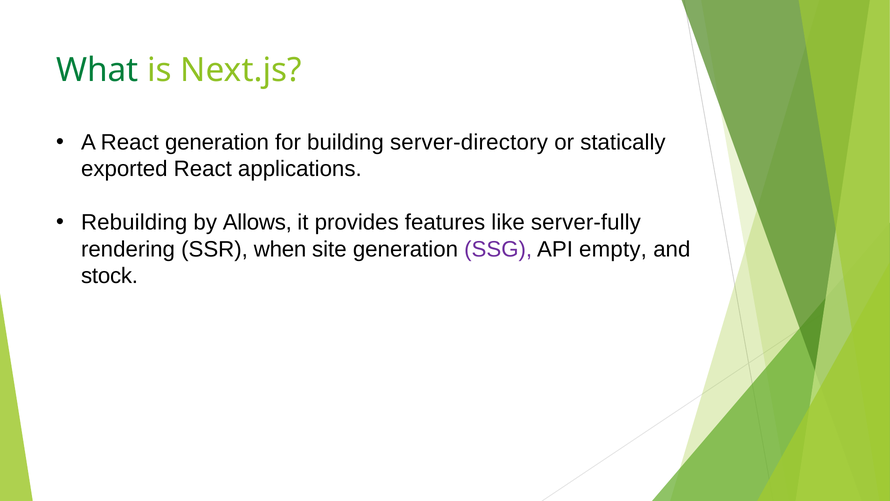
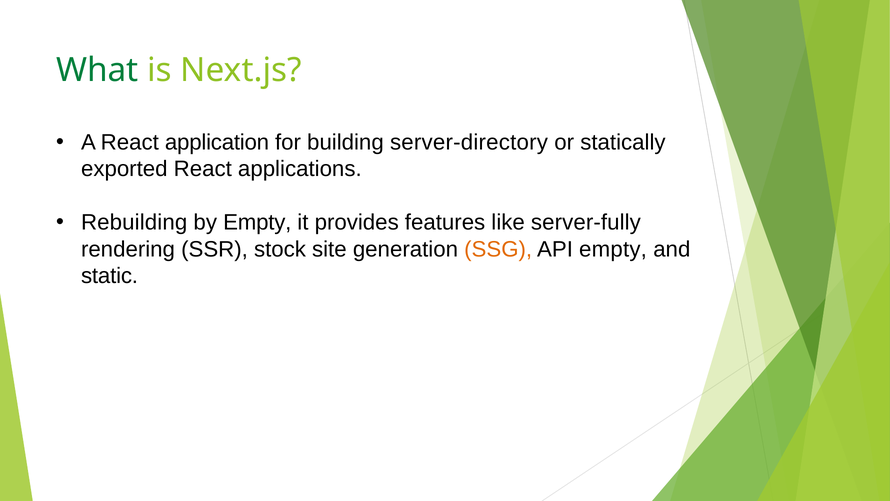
React generation: generation -> application
by Allows: Allows -> Empty
when: when -> stock
SSG colour: purple -> orange
stock: stock -> static
